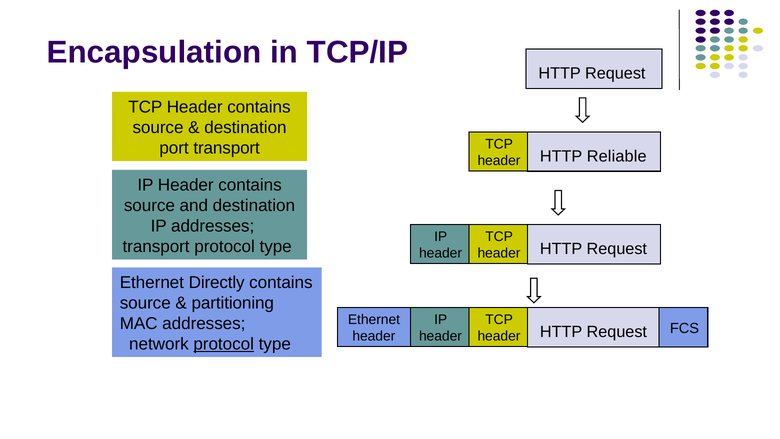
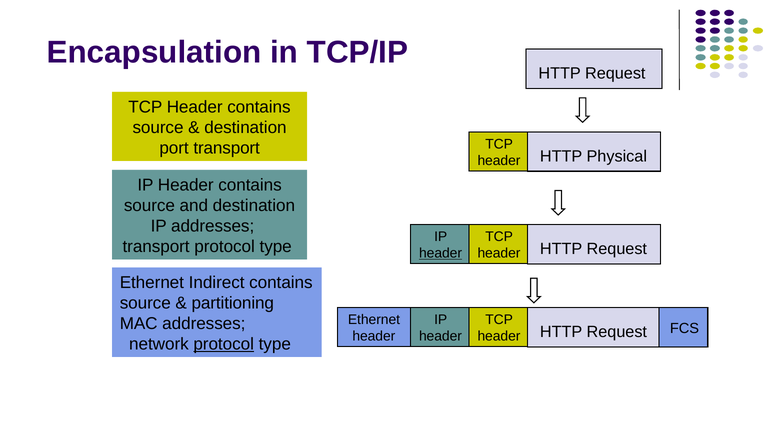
Reliable: Reliable -> Physical
header at (441, 253) underline: none -> present
Directly: Directly -> Indirect
